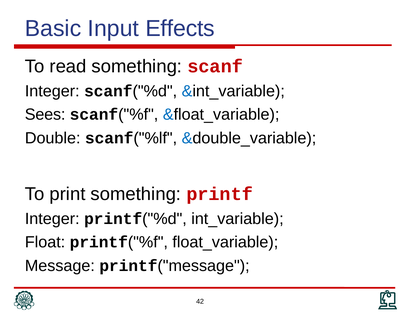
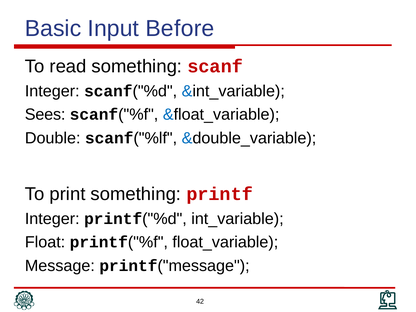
Effects: Effects -> Before
